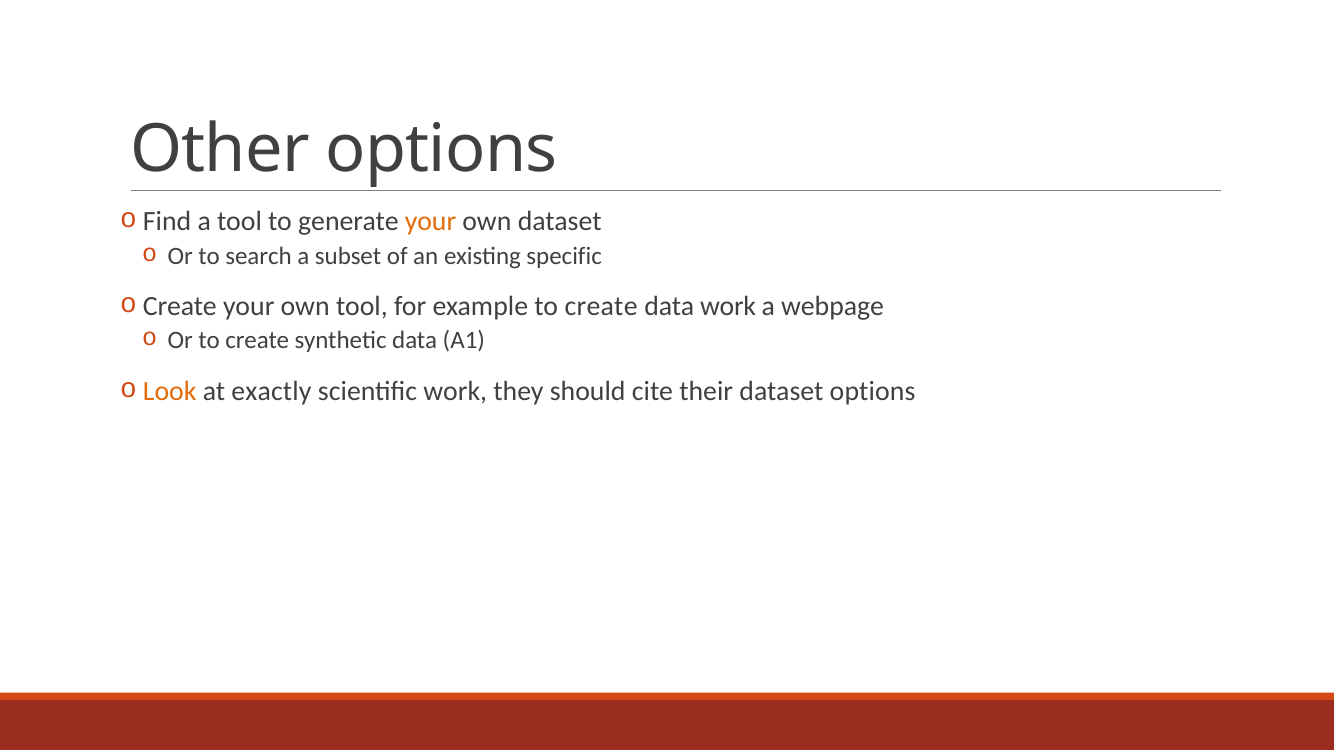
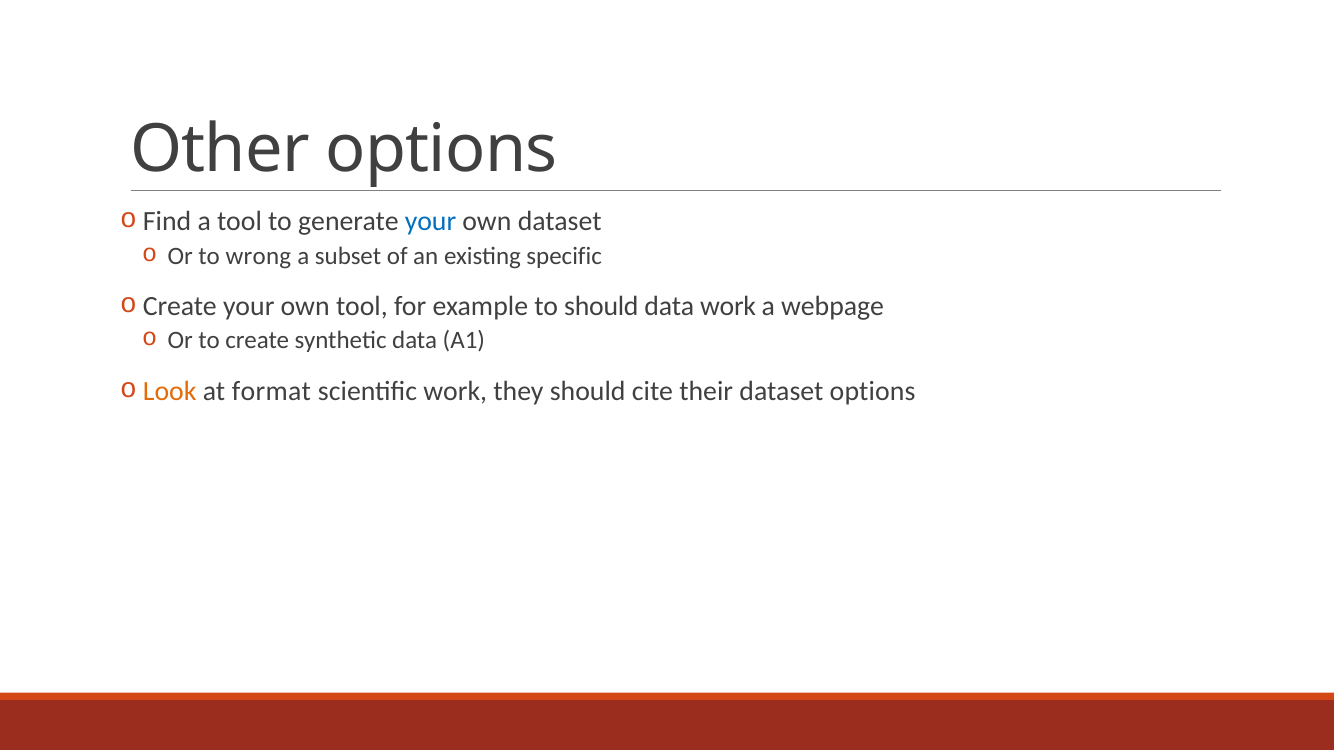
your at (431, 222) colour: orange -> blue
search: search -> wrong
example to create: create -> should
exactly: exactly -> format
